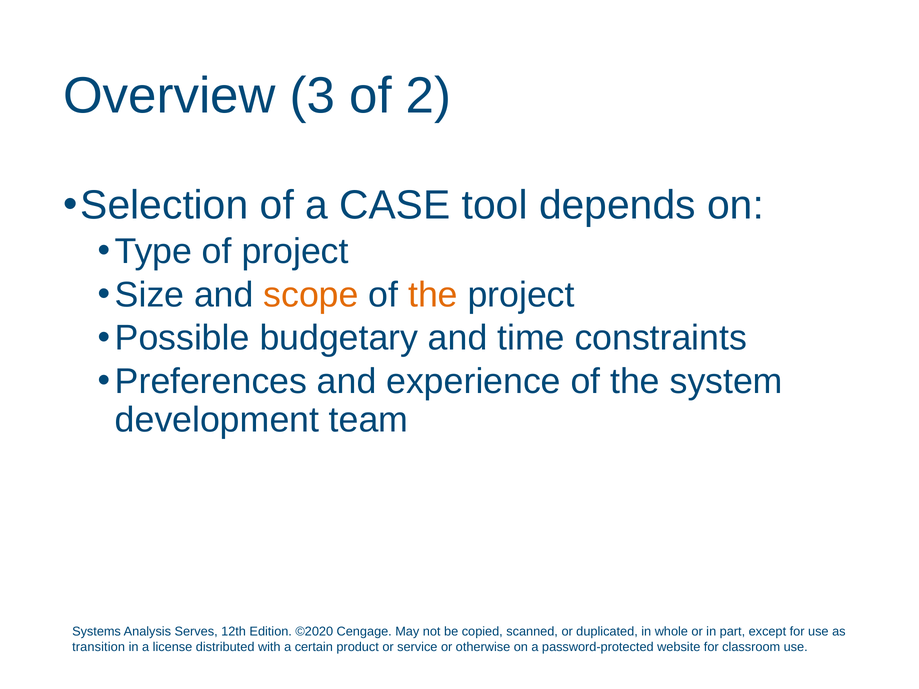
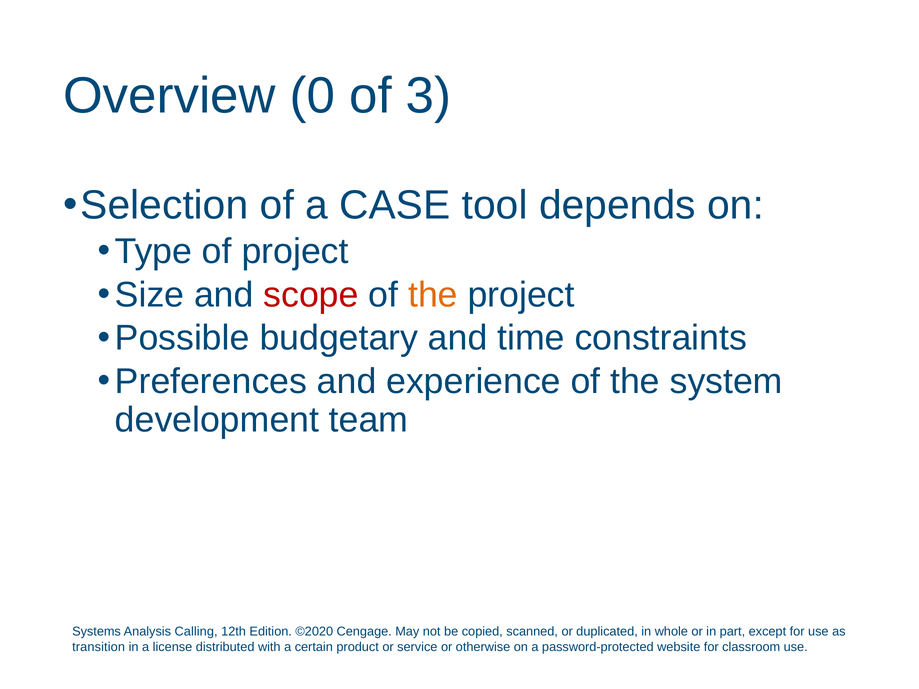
3: 3 -> 0
2: 2 -> 3
scope colour: orange -> red
Serves: Serves -> Calling
